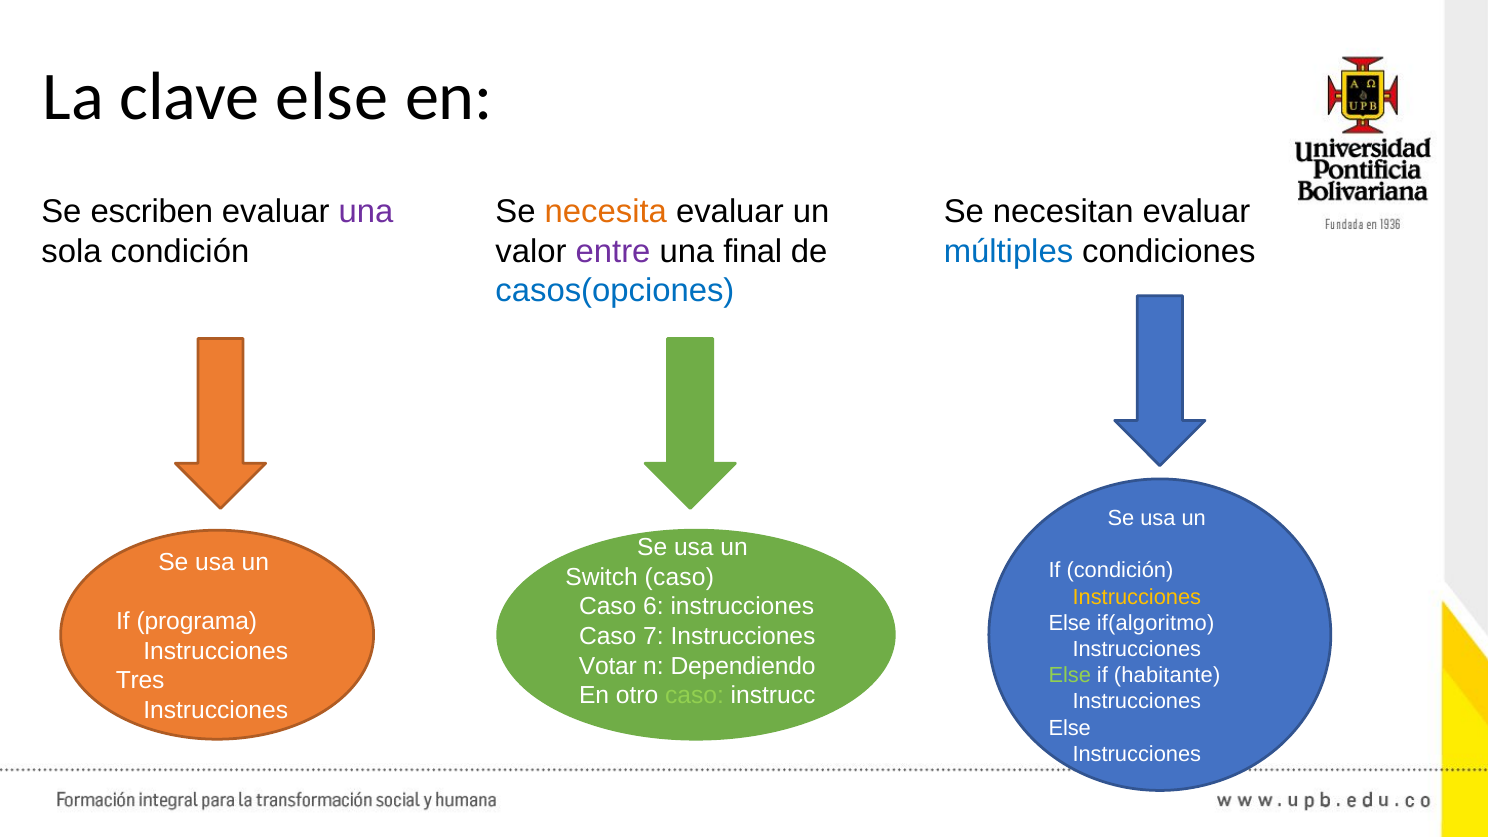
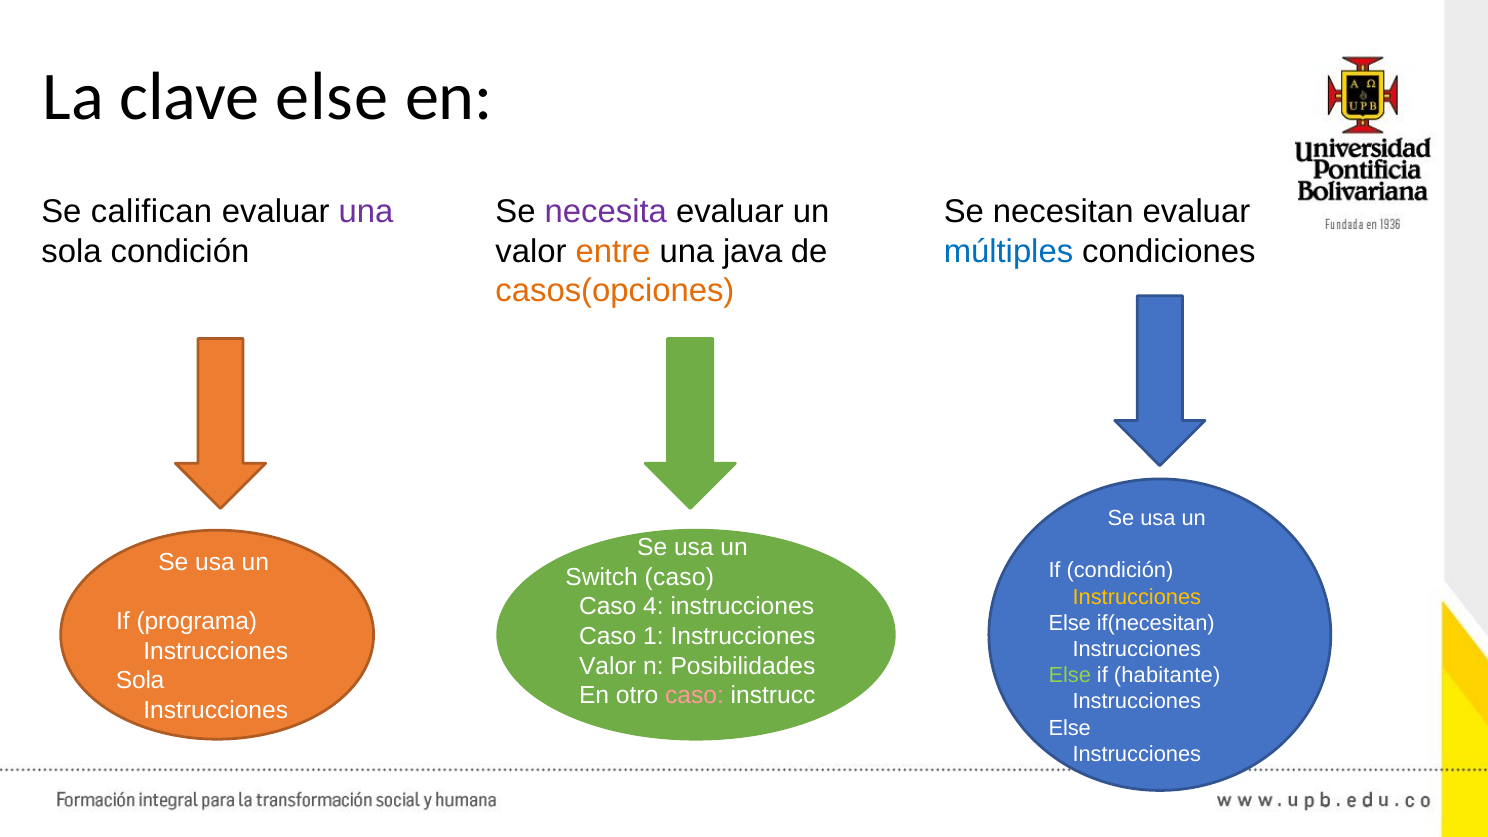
escriben: escriben -> califican
necesita colour: orange -> purple
entre colour: purple -> orange
final: final -> java
casos(opciones colour: blue -> orange
6: 6 -> 4
if(algoritmo: if(algoritmo -> if(necesitan
7: 7 -> 1
Votar at (608, 666): Votar -> Valor
Dependiendo: Dependiendo -> Posibilidades
Tres at (140, 681): Tres -> Sola
caso at (694, 695) colour: light green -> pink
